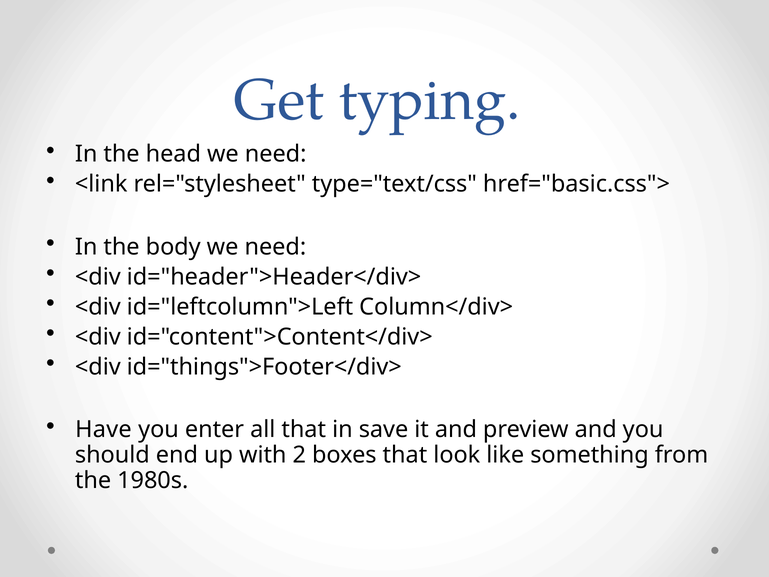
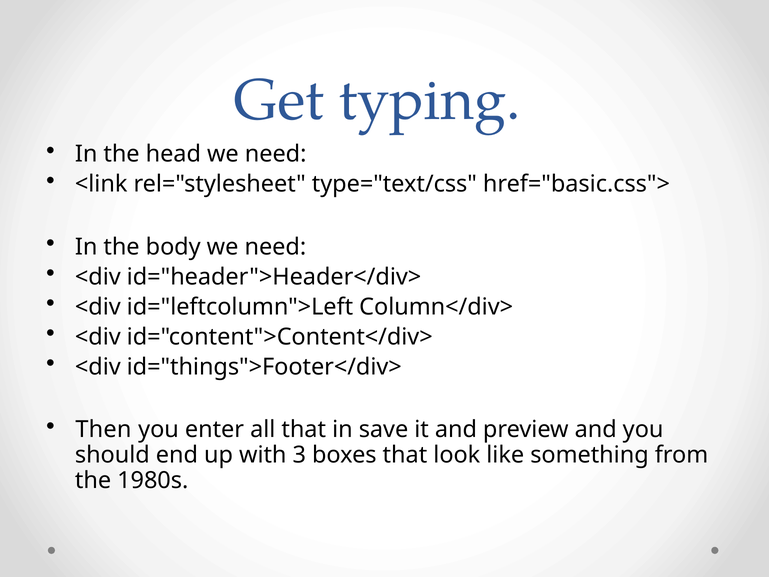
Have: Have -> Then
2: 2 -> 3
